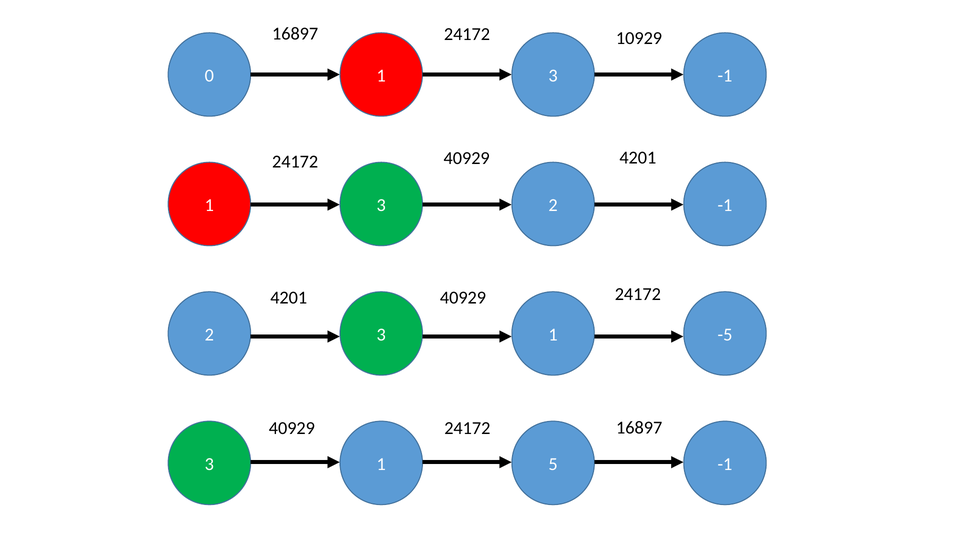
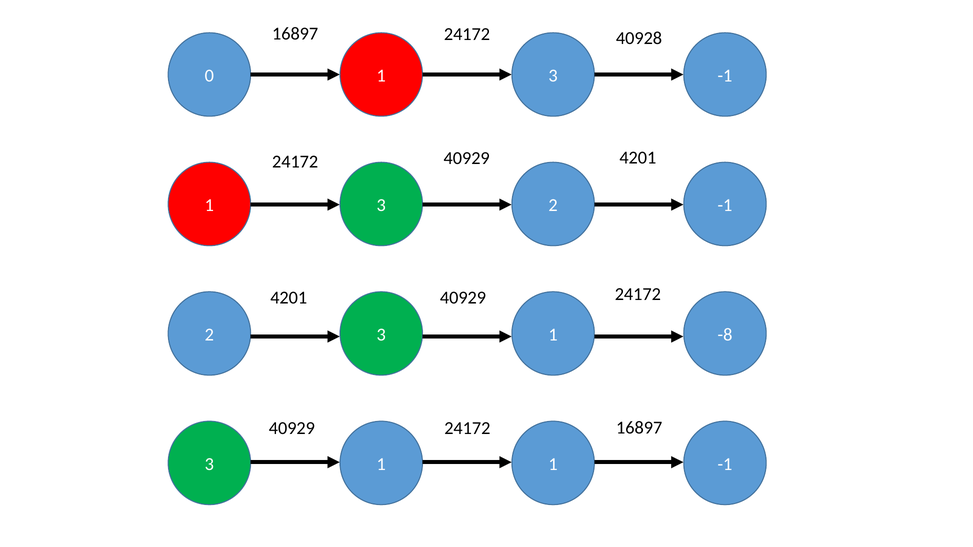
10929: 10929 -> 40928
-5: -5 -> -8
1 5: 5 -> 1
